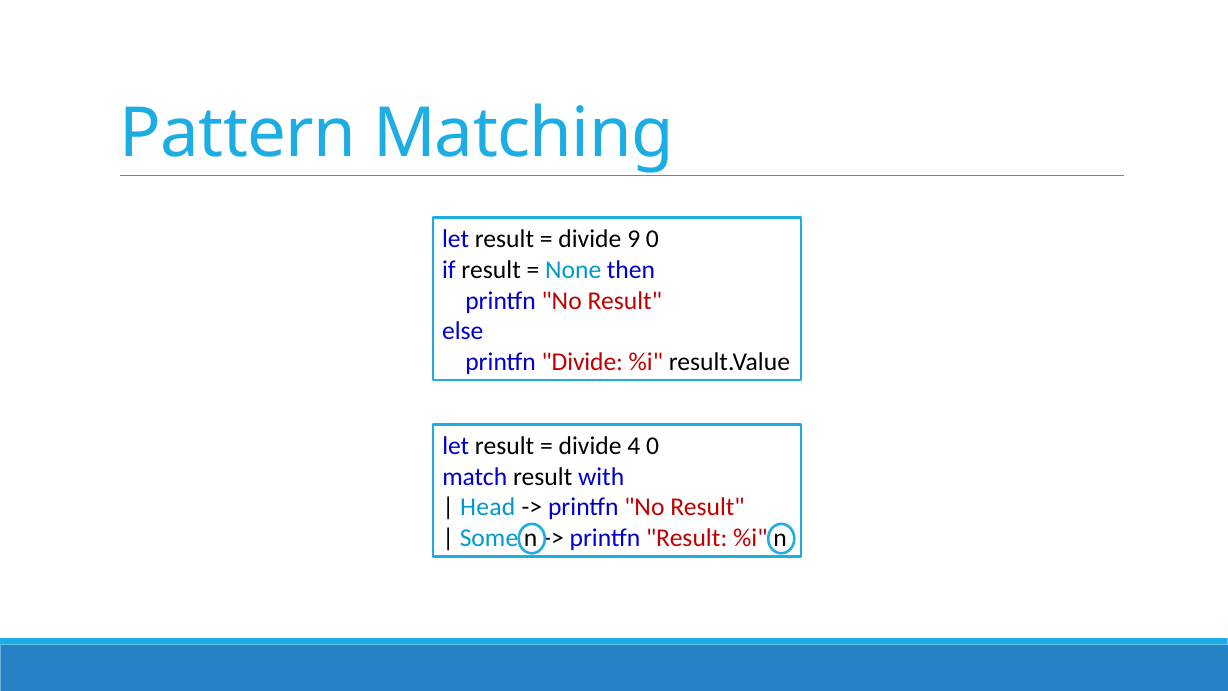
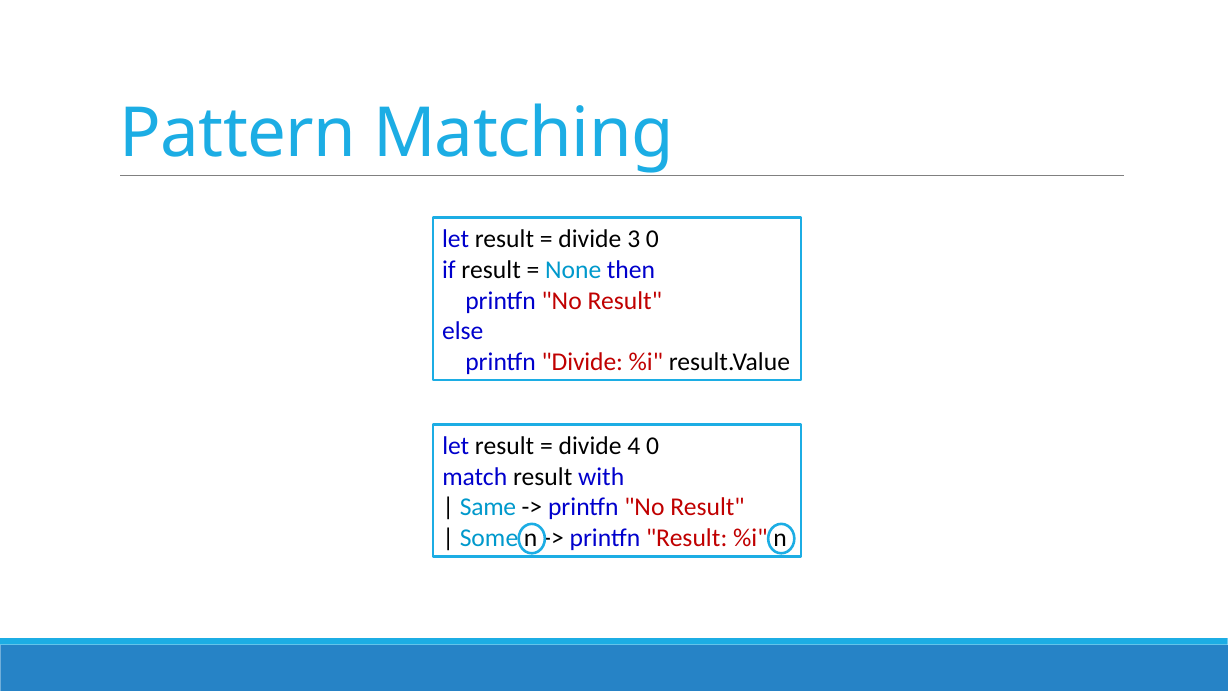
9: 9 -> 3
Head: Head -> Same
